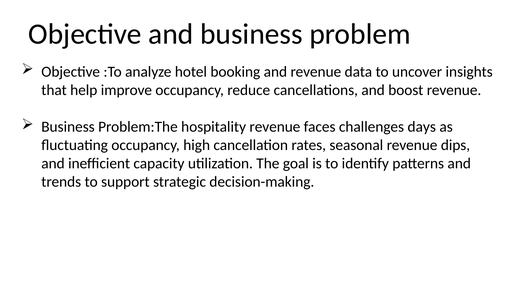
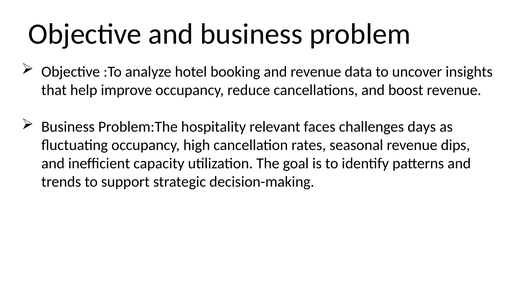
hospitality revenue: revenue -> relevant
